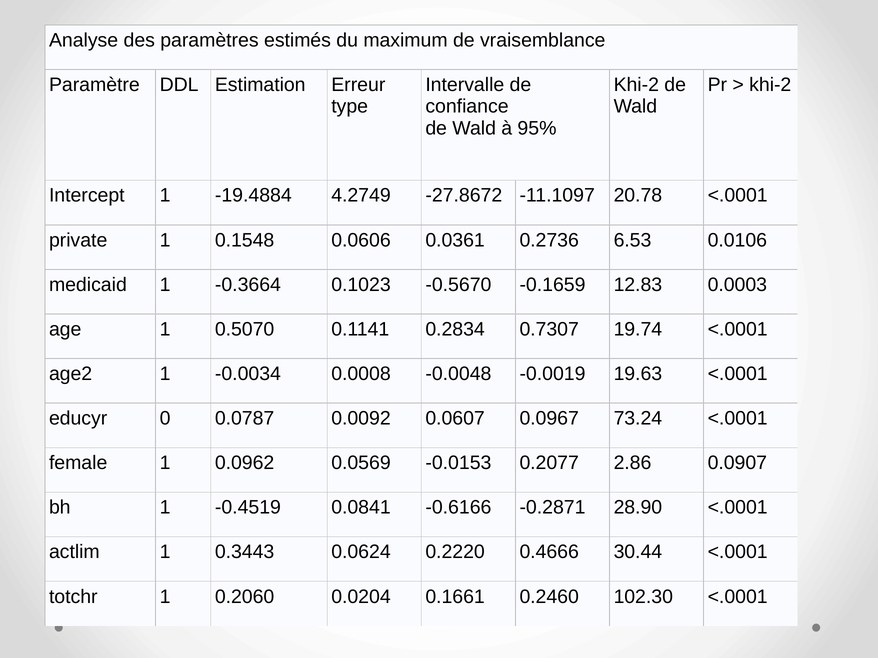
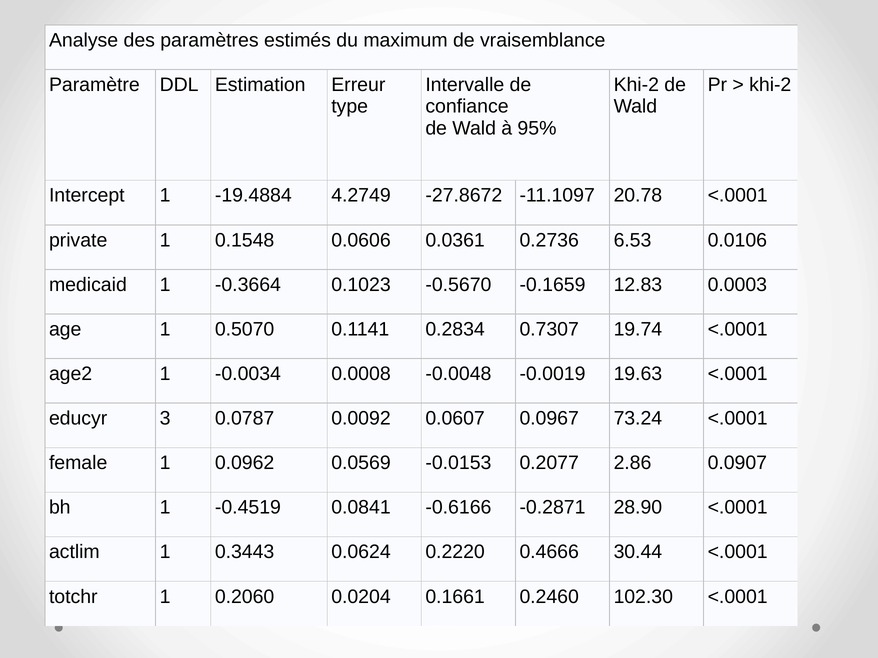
0: 0 -> 3
